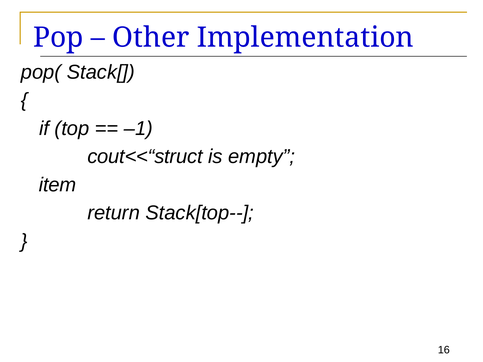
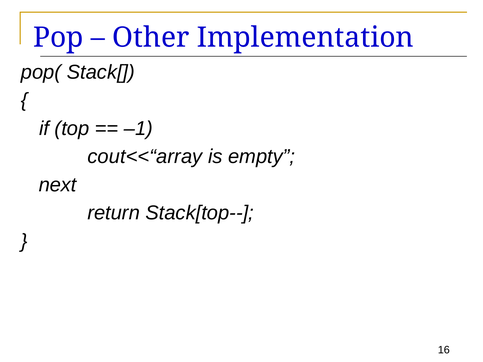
cout<<“struct: cout<<“struct -> cout<<“array
item: item -> next
